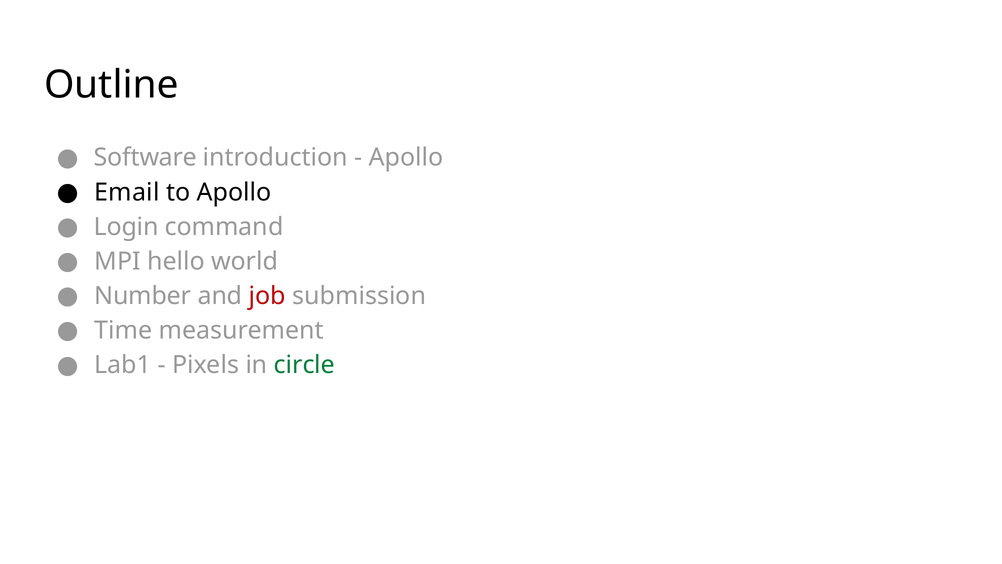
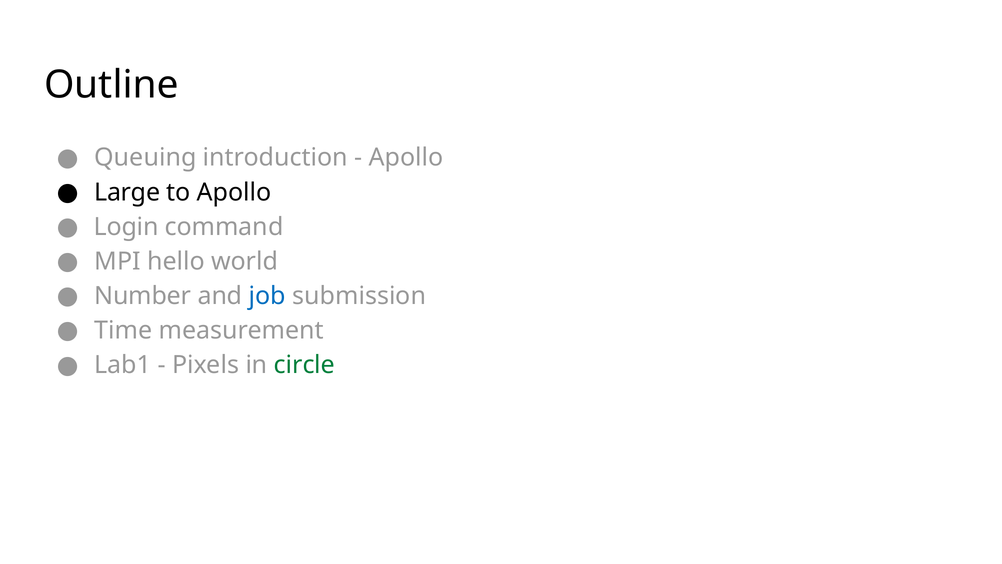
Software: Software -> Queuing
Email: Email -> Large
job colour: red -> blue
